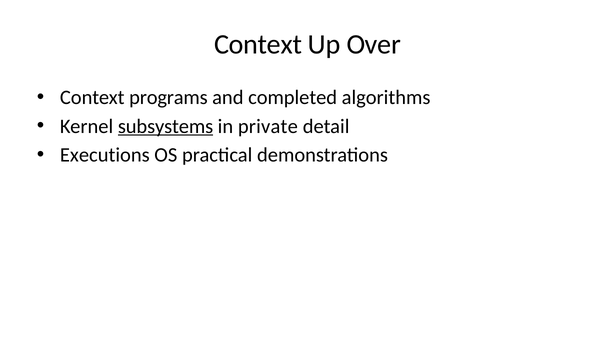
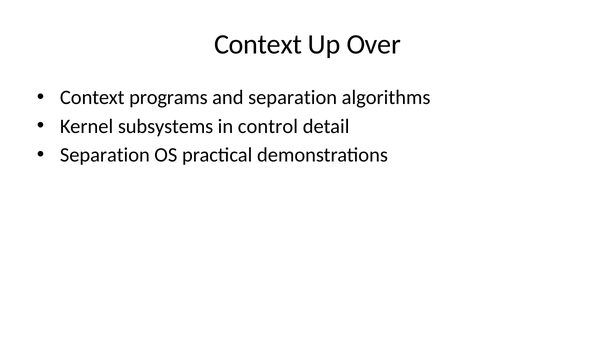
and completed: completed -> separation
subsystems underline: present -> none
private: private -> control
Executions at (105, 155): Executions -> Separation
